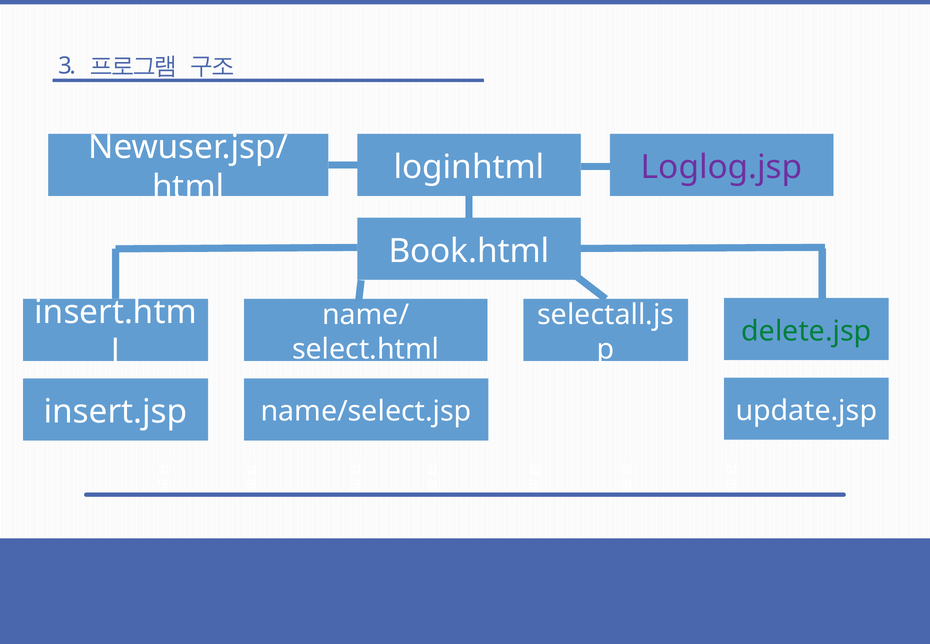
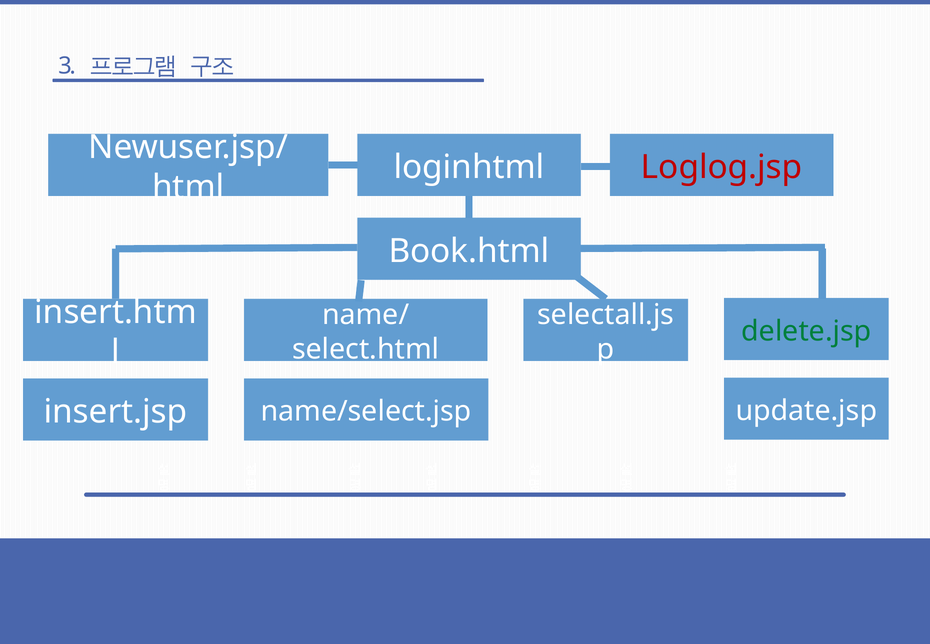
Loglog.jsp colour: purple -> red
